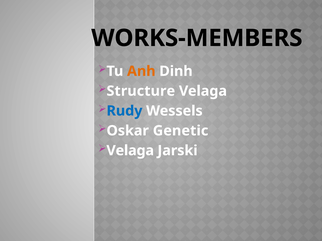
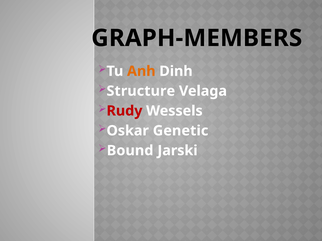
WORKS-MEMBERS: WORKS-MEMBERS -> GRAPH-MEMBERS
Rudy colour: blue -> red
Velaga at (130, 151): Velaga -> Bound
